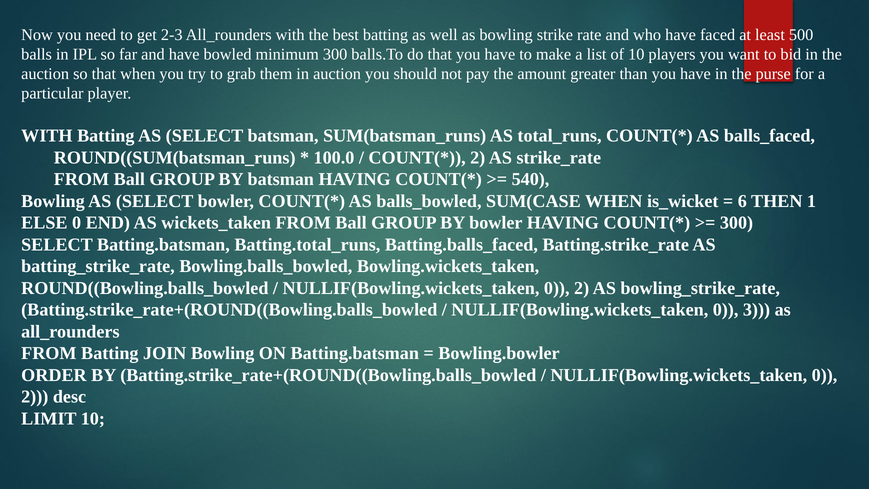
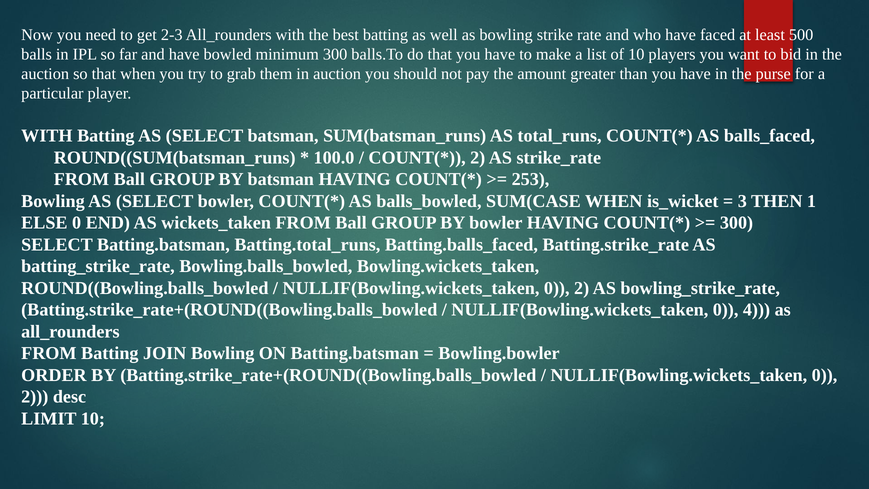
540: 540 -> 253
6: 6 -> 3
3: 3 -> 4
